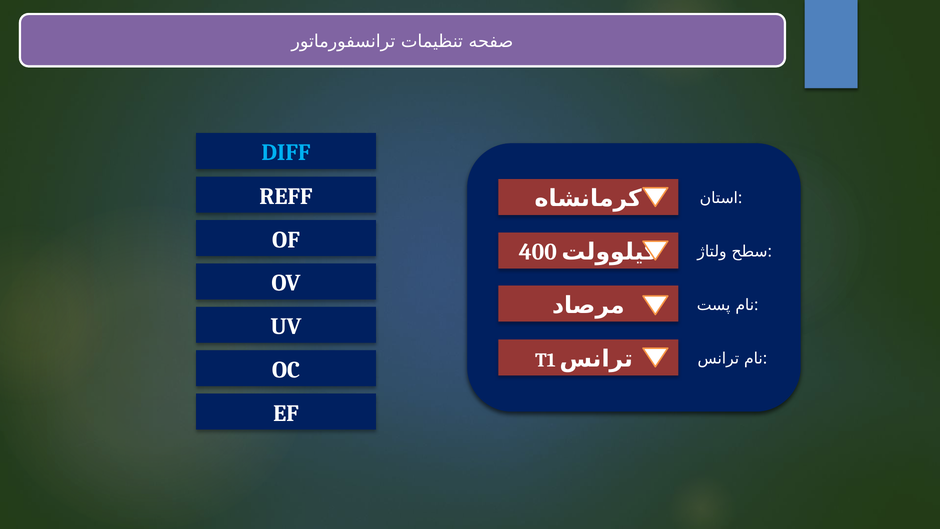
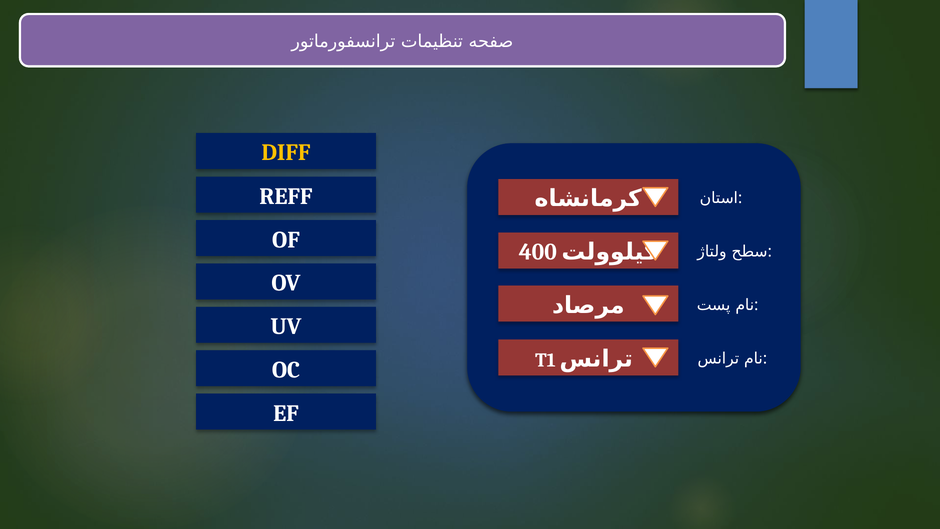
DIFF colour: light blue -> yellow
